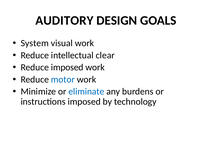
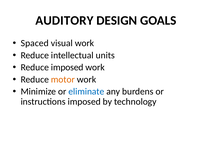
System: System -> Spaced
clear: clear -> units
motor colour: blue -> orange
